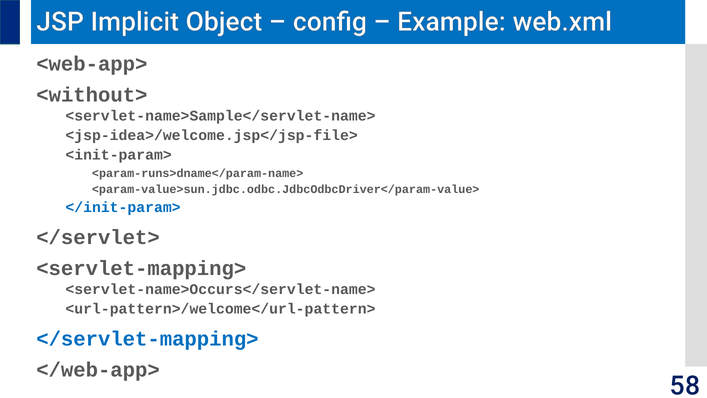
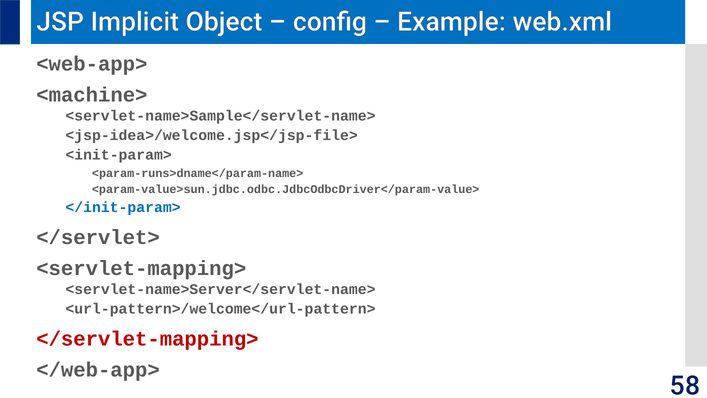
<without>: <without> -> <machine>
<servlet-name>Occurs</servlet-name>: <servlet-name>Occurs</servlet-name> -> <servlet-name>Server</servlet-name>
</servlet-mapping> colour: blue -> red
